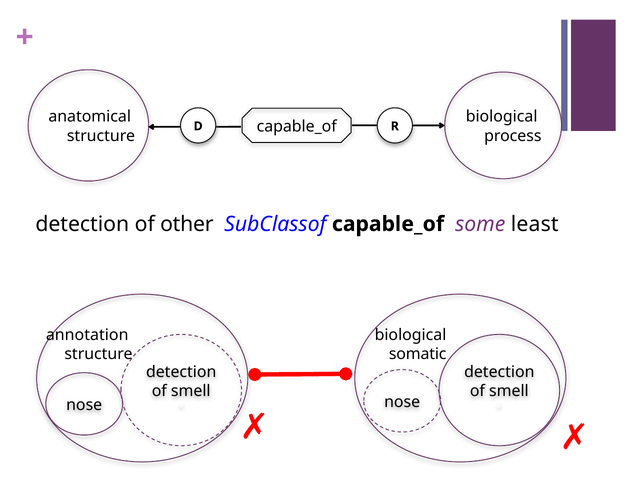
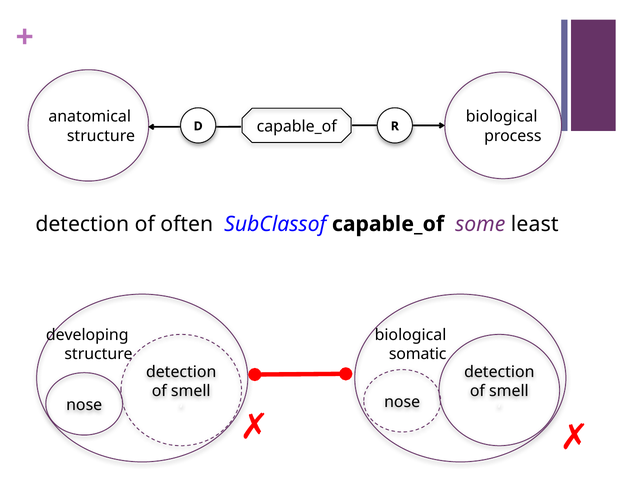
other: other -> often
annotation: annotation -> developing
